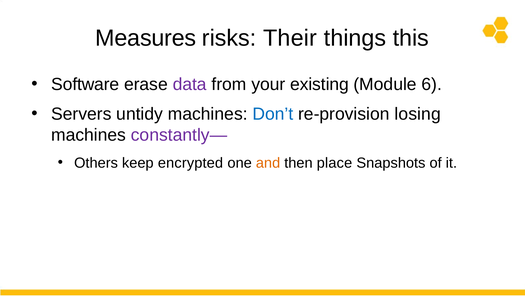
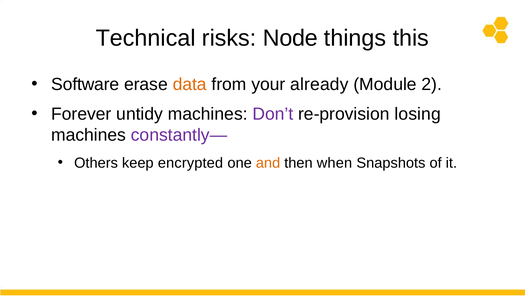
Measures: Measures -> Technical
Their: Their -> Node
data colour: purple -> orange
existing: existing -> already
6: 6 -> 2
Servers: Servers -> Forever
Don’t colour: blue -> purple
place: place -> when
